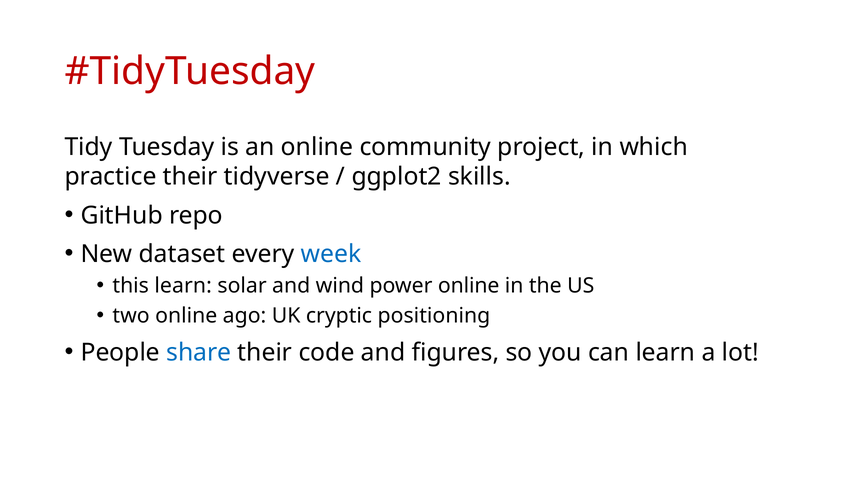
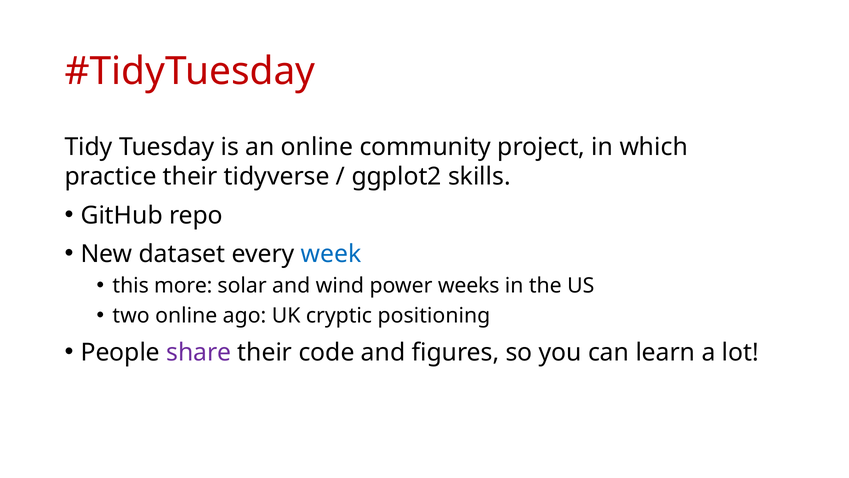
this learn: learn -> more
power online: online -> weeks
share colour: blue -> purple
